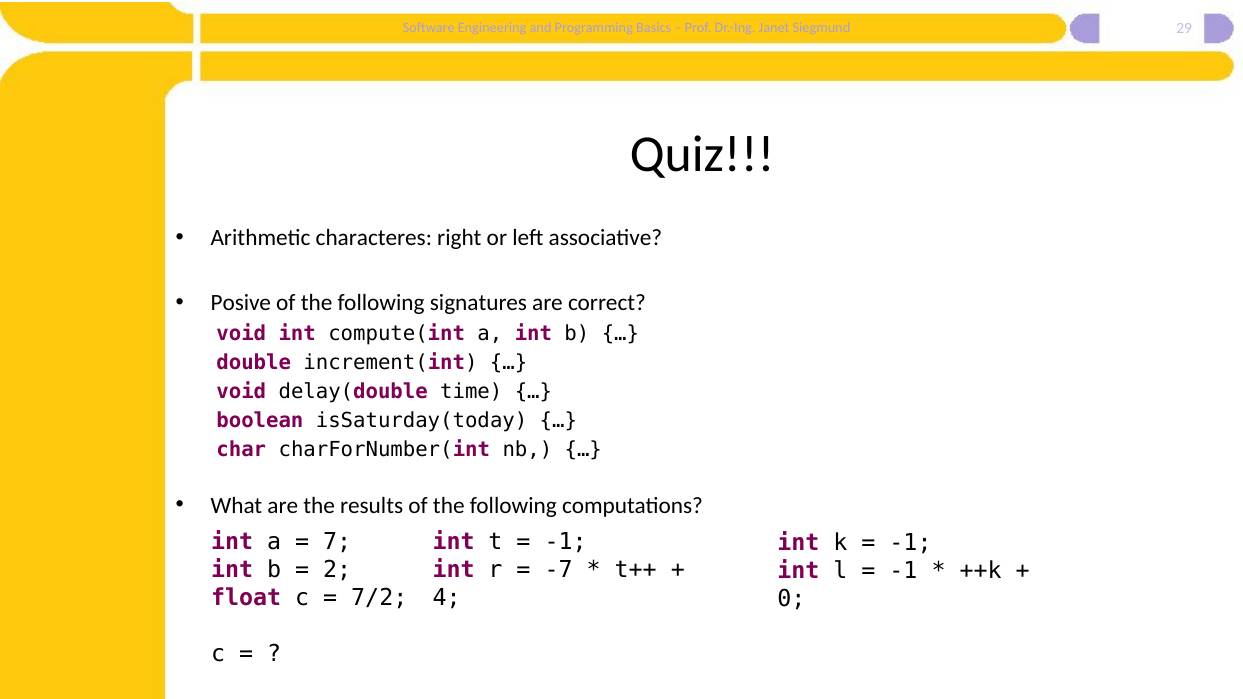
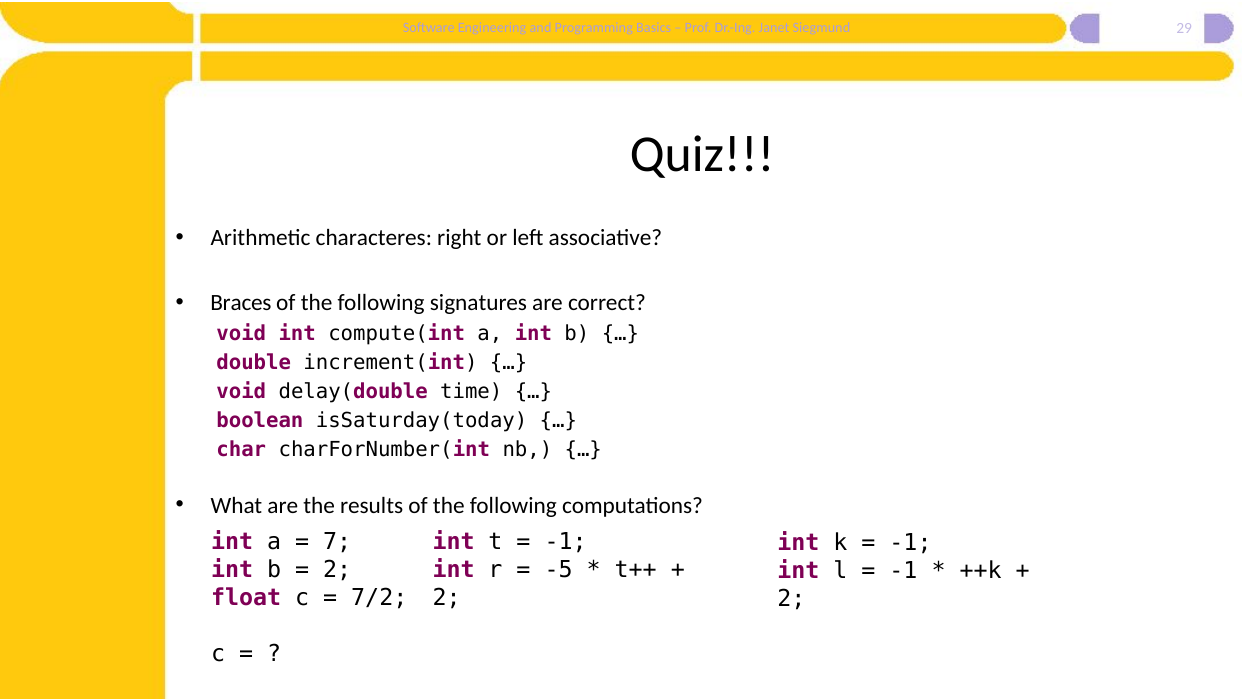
Posive: Posive -> Braces
-7: -7 -> -5
4 at (447, 598): 4 -> 2
0 at (791, 599): 0 -> 2
